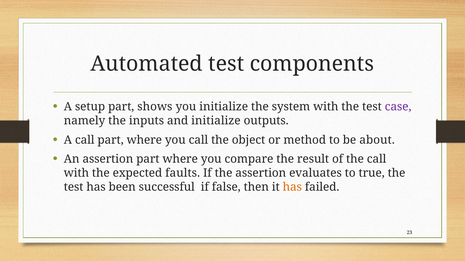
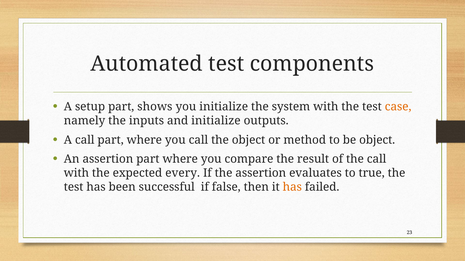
case colour: purple -> orange
be about: about -> object
faults: faults -> every
